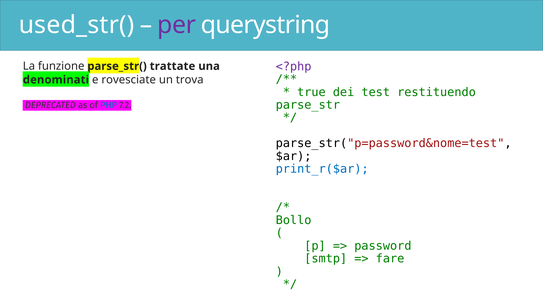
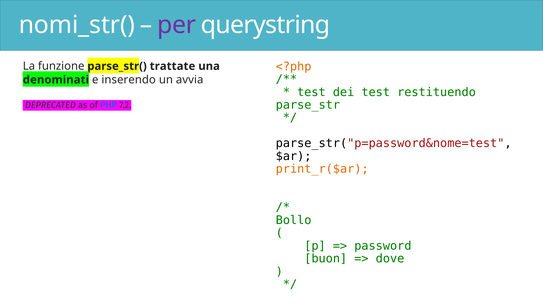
used_str(: used_str( -> nomi_str(
<?php colour: purple -> orange
rovesciate: rovesciate -> inserendo
trova: trova -> avvia
true at (311, 92): true -> test
print_r($ar colour: blue -> orange
smtp: smtp -> buon
fare: fare -> dove
